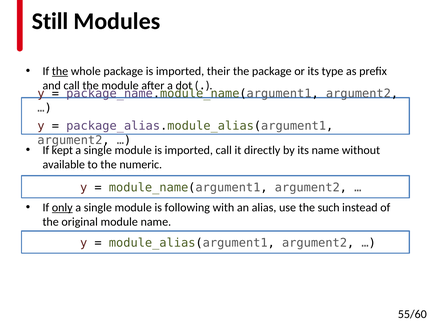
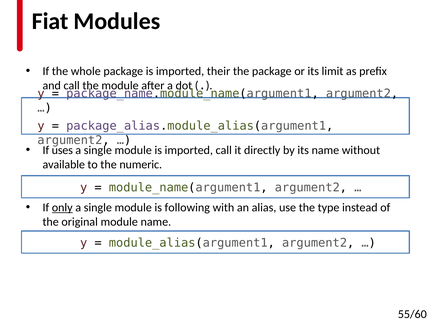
Still: Still -> Fiat
the at (60, 71) underline: present -> none
type: type -> limit
kept: kept -> uses
such: such -> type
